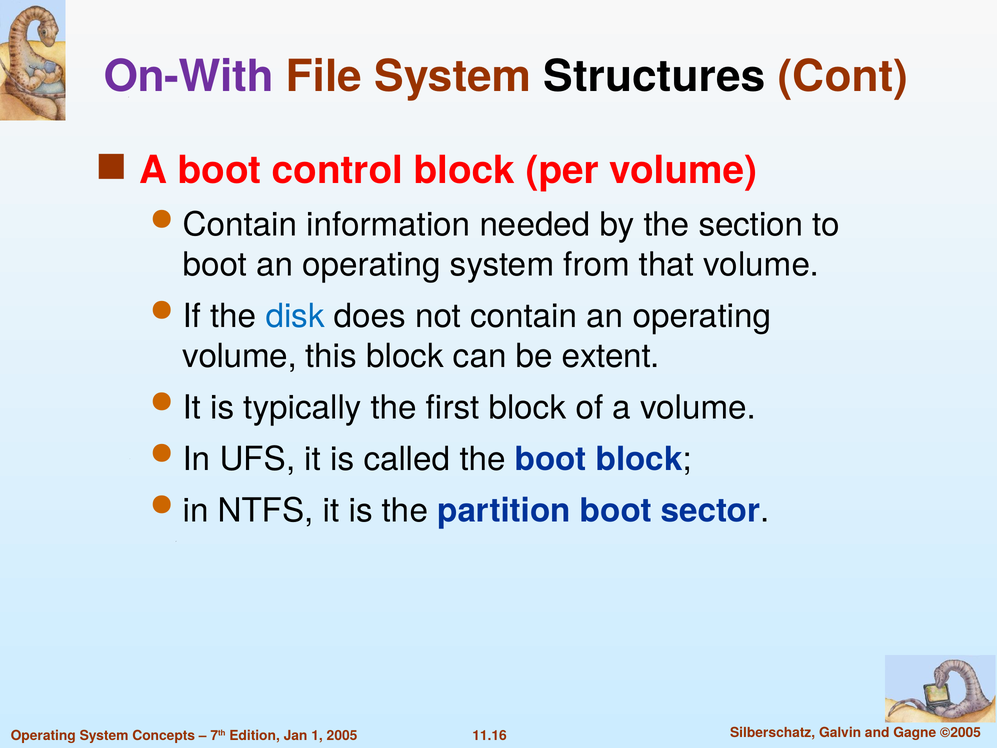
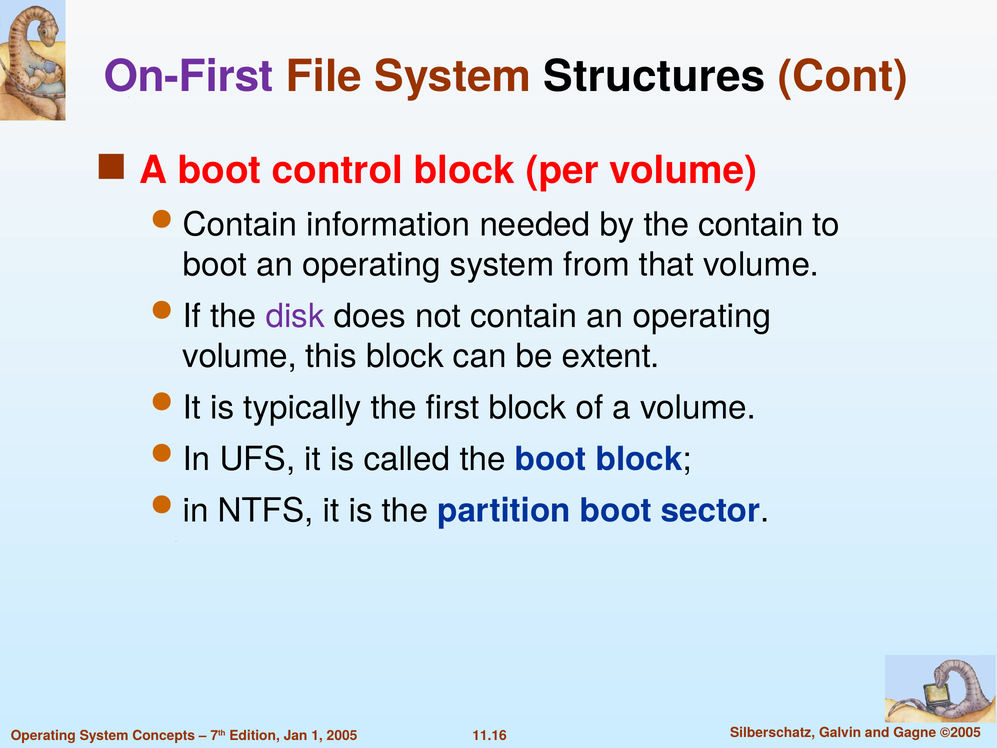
On-With: On-With -> On-First
the section: section -> contain
disk colour: blue -> purple
